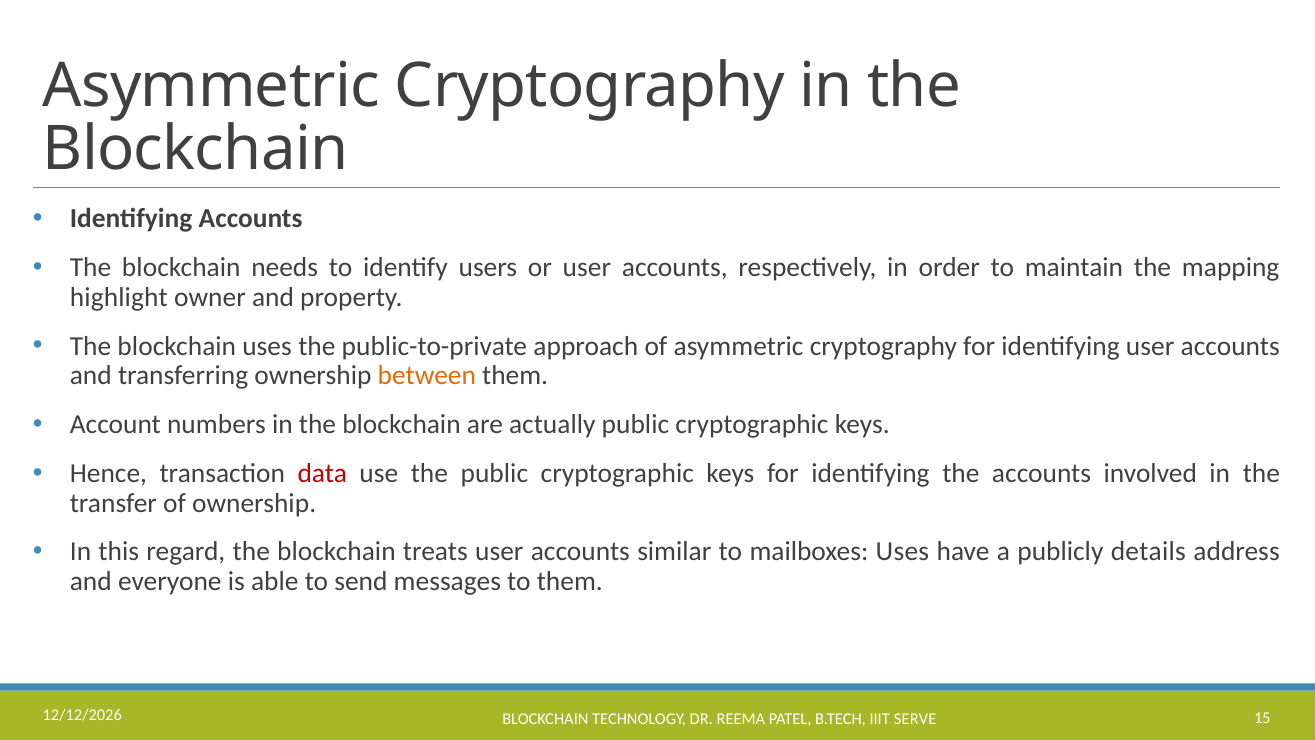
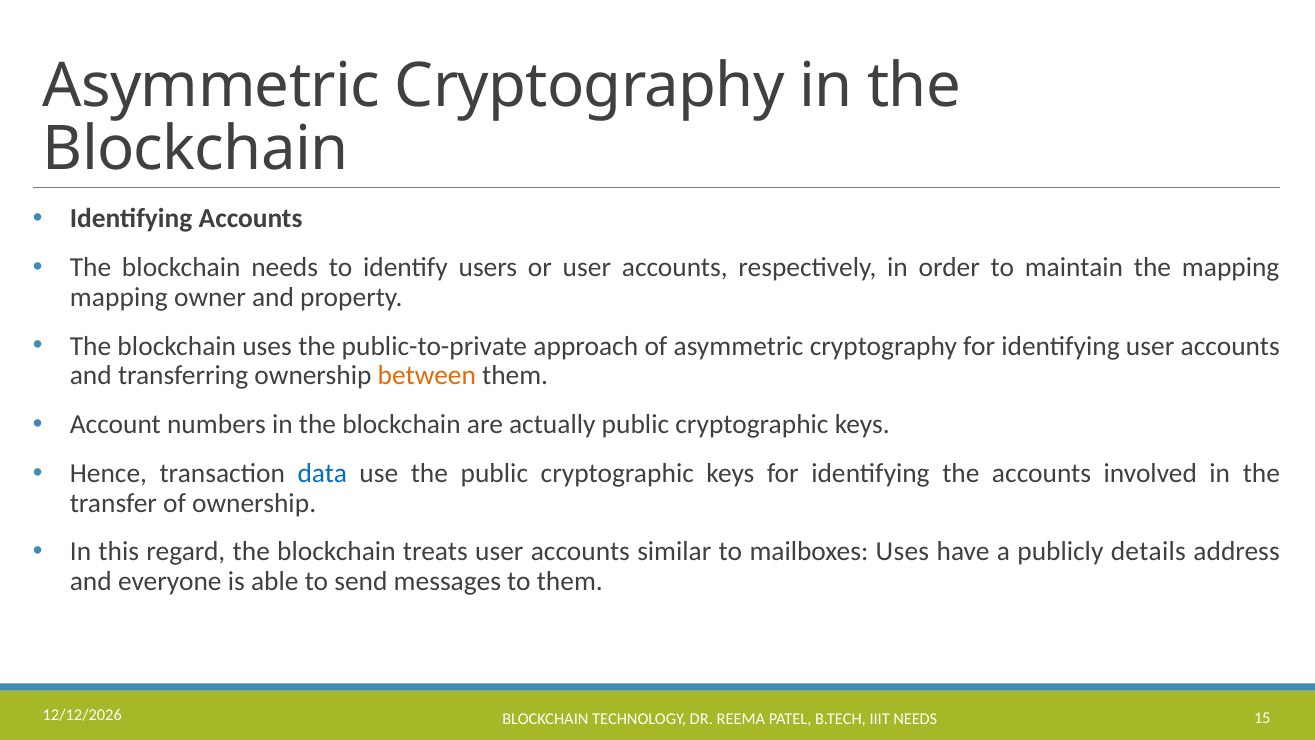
highlight at (119, 297): highlight -> mapping
data colour: red -> blue
IIIT SERVE: SERVE -> NEEDS
